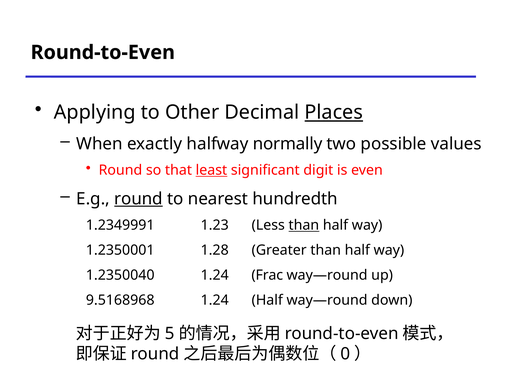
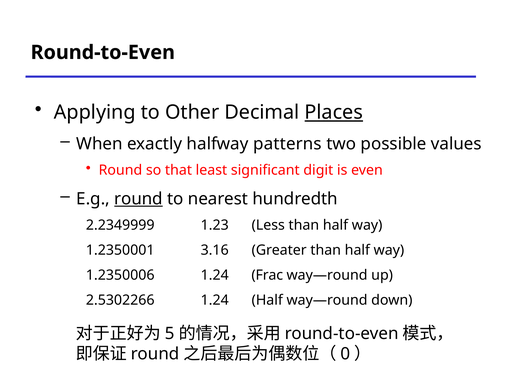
normally: normally -> patterns
least underline: present -> none
1.2349991: 1.2349991 -> 2.2349999
than at (304, 225) underline: present -> none
1.28: 1.28 -> 3.16
1.2350040: 1.2350040 -> 1.2350006
9.5168968: 9.5168968 -> 2.5302266
